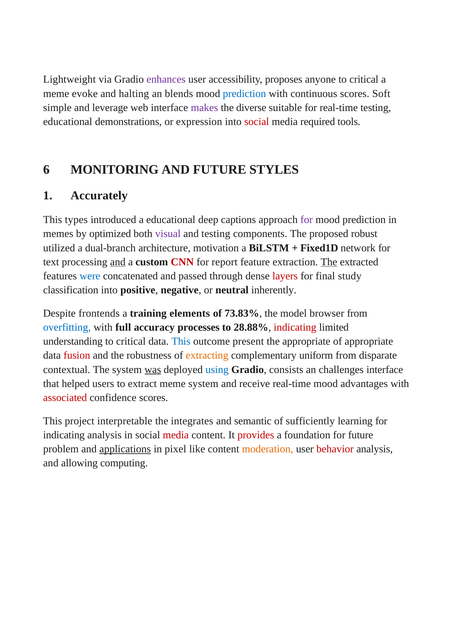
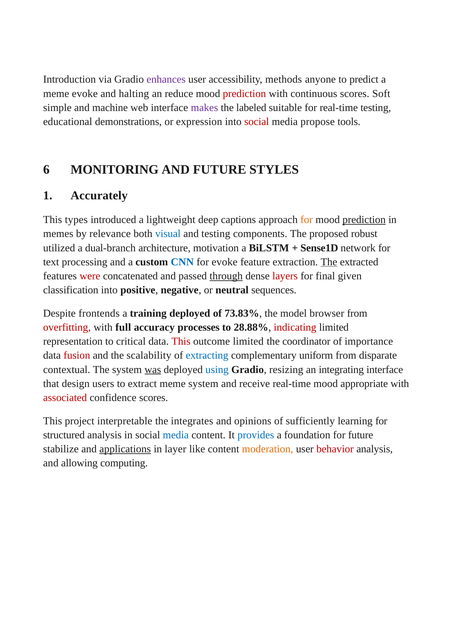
Lightweight: Lightweight -> Introduction
proposes: proposes -> methods
anyone to critical: critical -> predict
blends: blends -> reduce
prediction at (244, 94) colour: blue -> red
leverage: leverage -> machine
diverse: diverse -> labeled
required: required -> propose
a educational: educational -> lightweight
for at (307, 220) colour: purple -> orange
prediction at (364, 220) underline: none -> present
optimized: optimized -> relevance
visual colour: purple -> blue
Fixed1D: Fixed1D -> Sense1D
and at (118, 262) underline: present -> none
CNN colour: red -> blue
for report: report -> evoke
were colour: blue -> red
through underline: none -> present
study: study -> given
inherently: inherently -> sequences
training elements: elements -> deployed
overfitting colour: blue -> red
understanding: understanding -> representation
This at (181, 342) colour: blue -> red
outcome present: present -> limited
the appropriate: appropriate -> coordinator
of appropriate: appropriate -> importance
robustness: robustness -> scalability
extracting colour: orange -> blue
consists: consists -> resizing
challenges: challenges -> integrating
helped: helped -> design
advantages: advantages -> appropriate
semantic: semantic -> opinions
indicating at (64, 435): indicating -> structured
media at (176, 435) colour: red -> blue
provides colour: red -> blue
problem: problem -> stabilize
pixel: pixel -> layer
